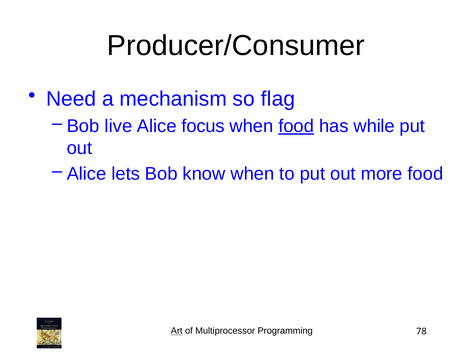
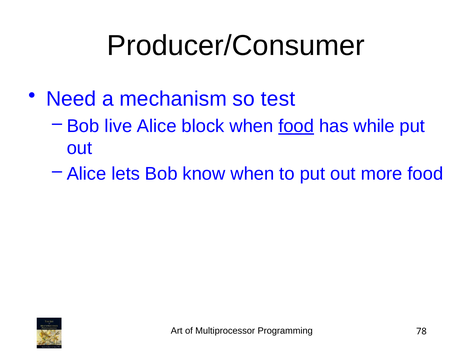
flag: flag -> test
focus: focus -> block
Art underline: present -> none
